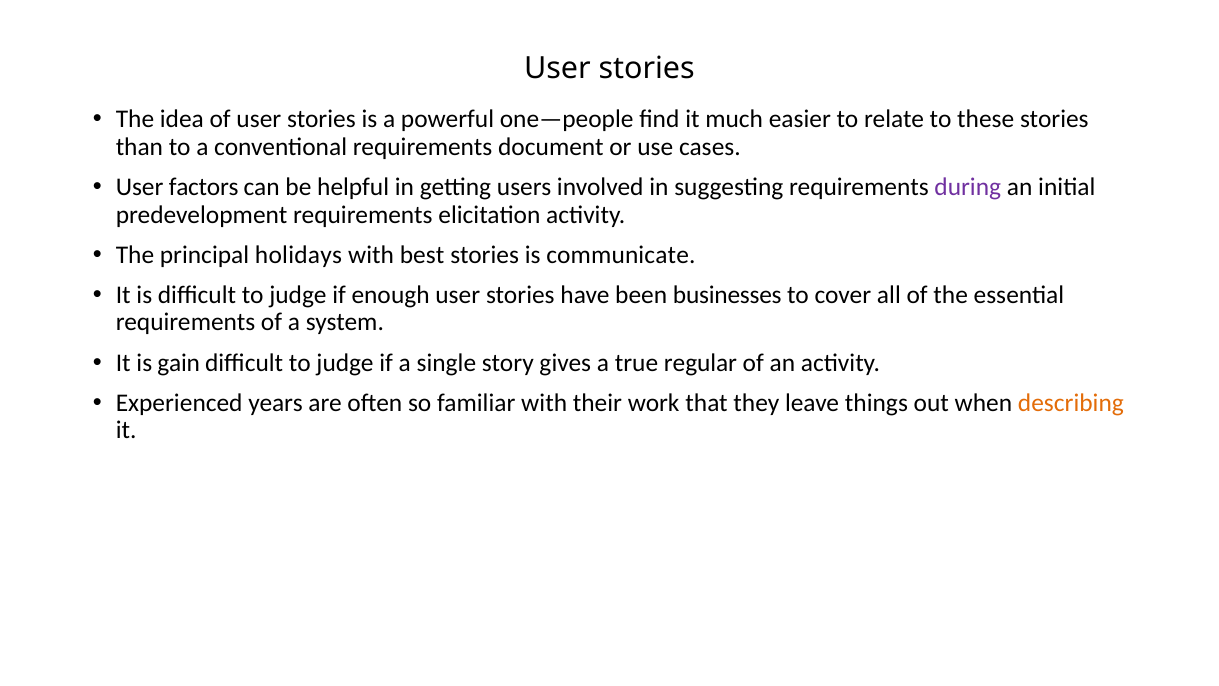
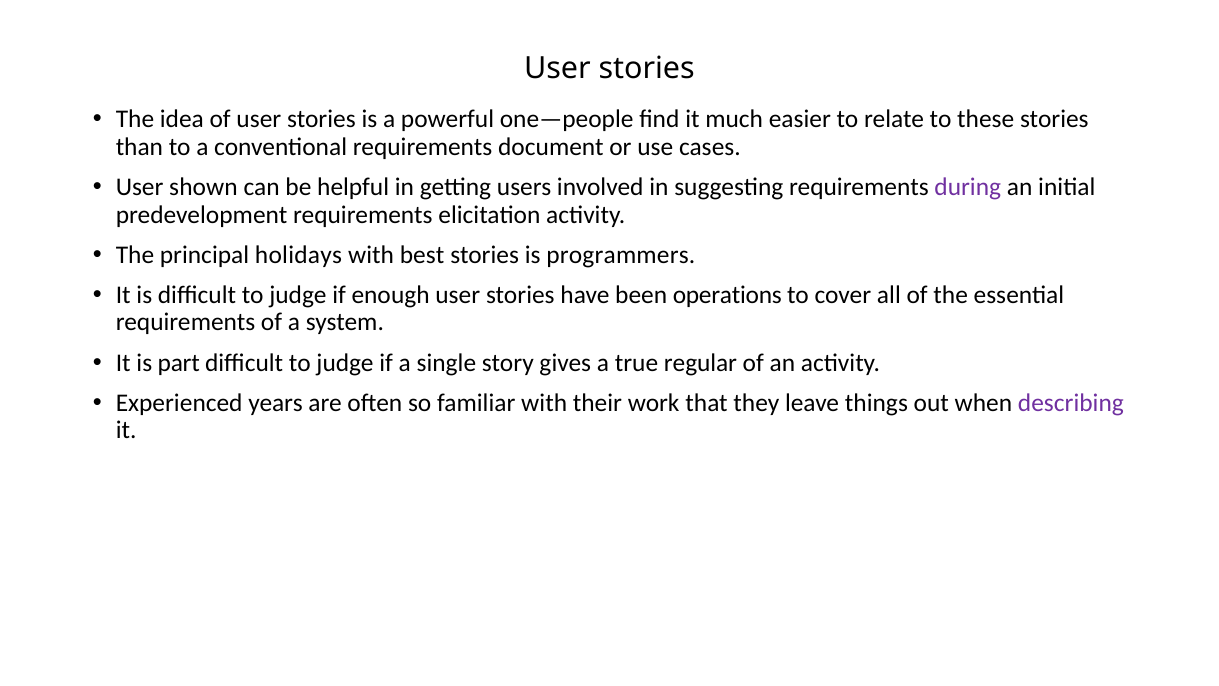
factors: factors -> shown
communicate: communicate -> programmers
businesses: businesses -> operations
gain: gain -> part
describing colour: orange -> purple
